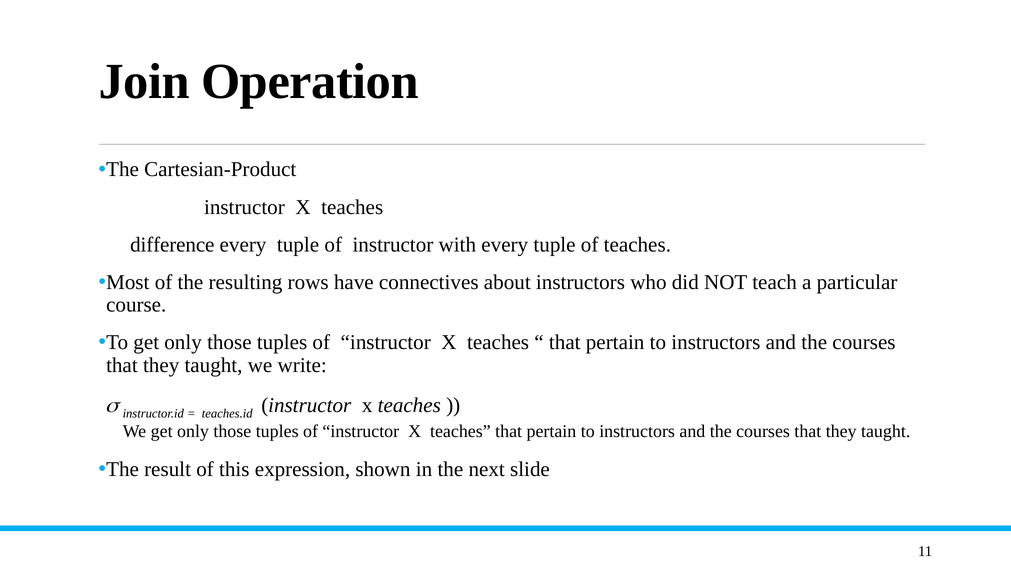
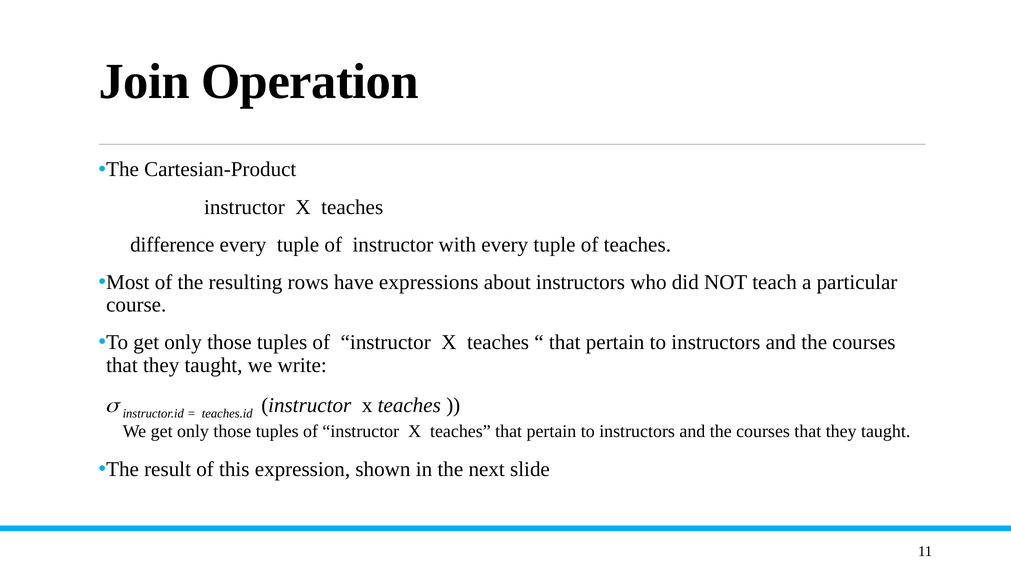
connectives: connectives -> expressions
